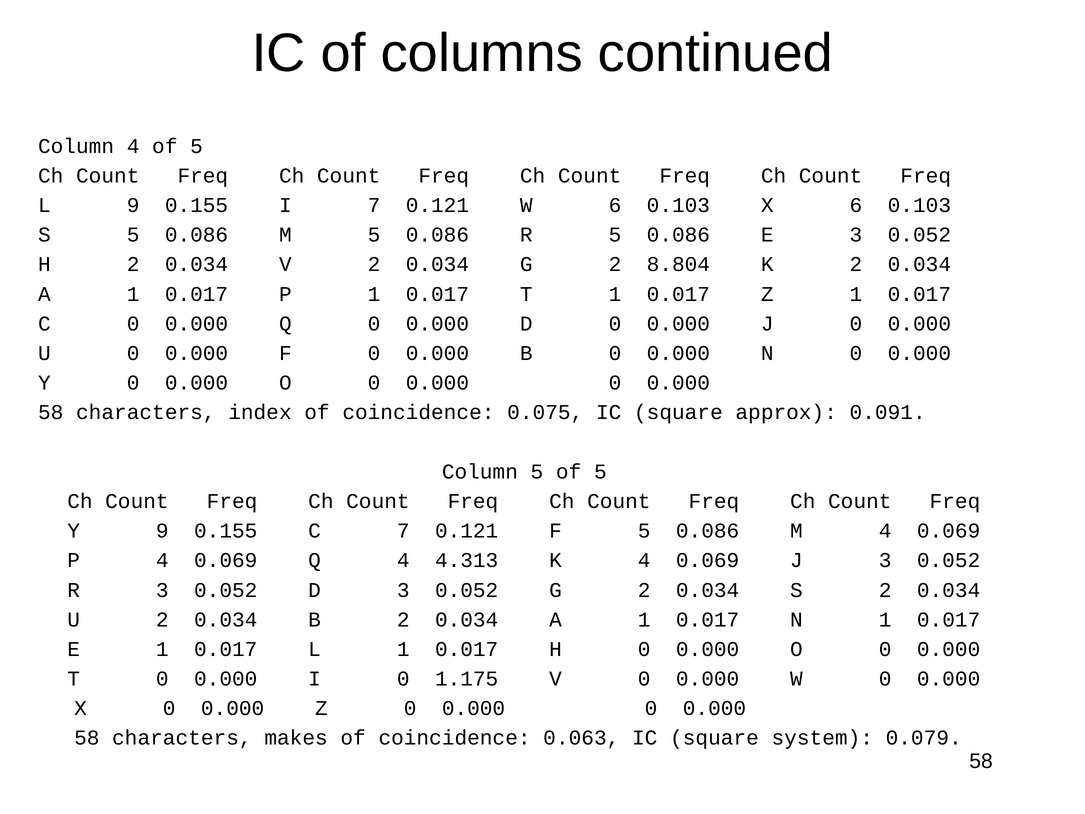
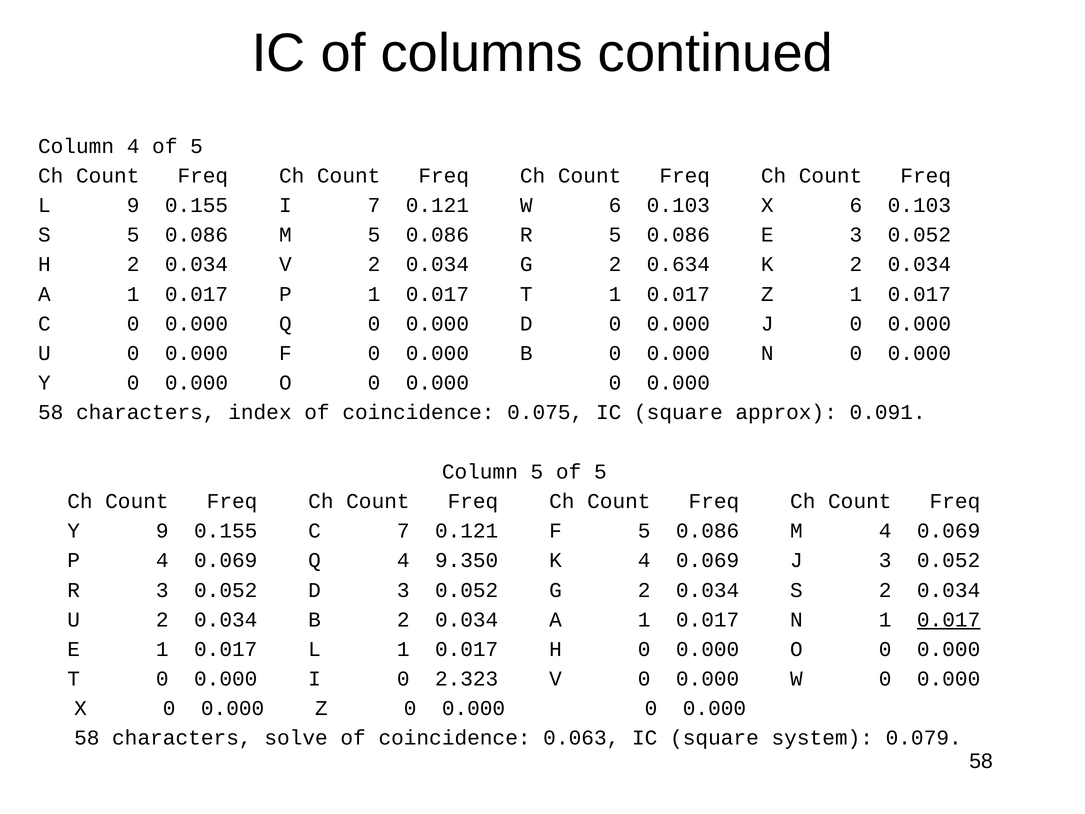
8.804: 8.804 -> 0.634
4.313: 4.313 -> 9.350
0.017 at (949, 619) underline: none -> present
1.175: 1.175 -> 2.323
makes: makes -> solve
